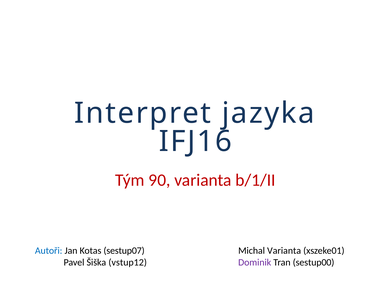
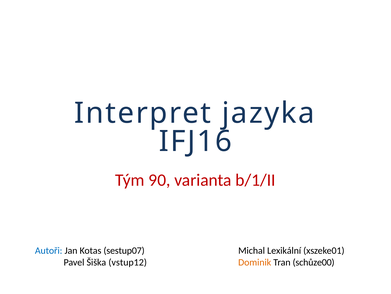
Michal Varianta: Varianta -> Lexikální
Dominik colour: purple -> orange
sestup00: sestup00 -> schůze00
